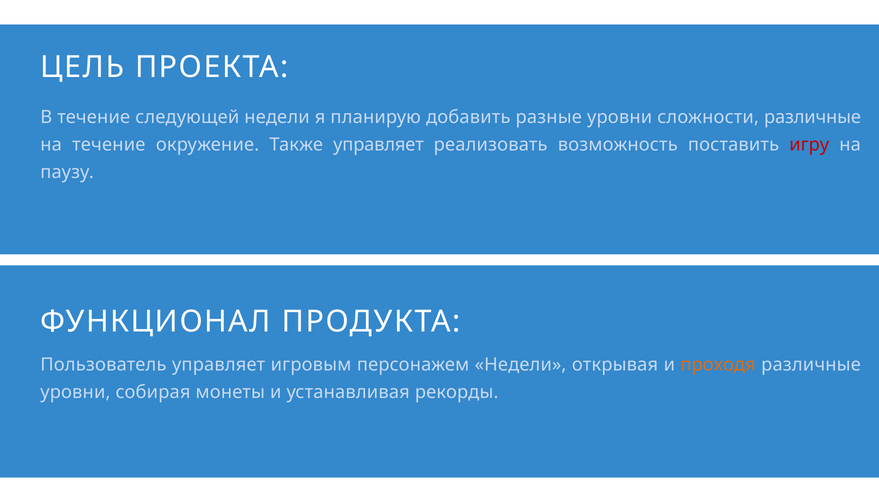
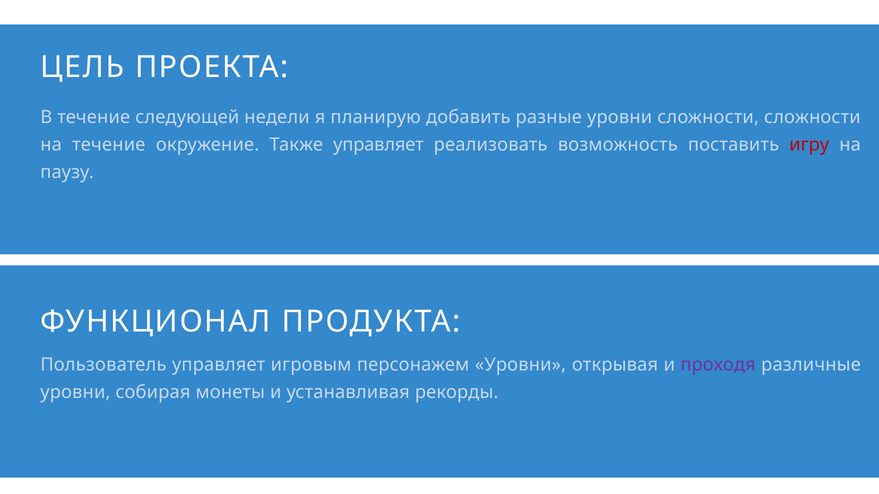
сложности различные: различные -> сложности
персонажем Недели: Недели -> Уровни
проходя colour: orange -> purple
